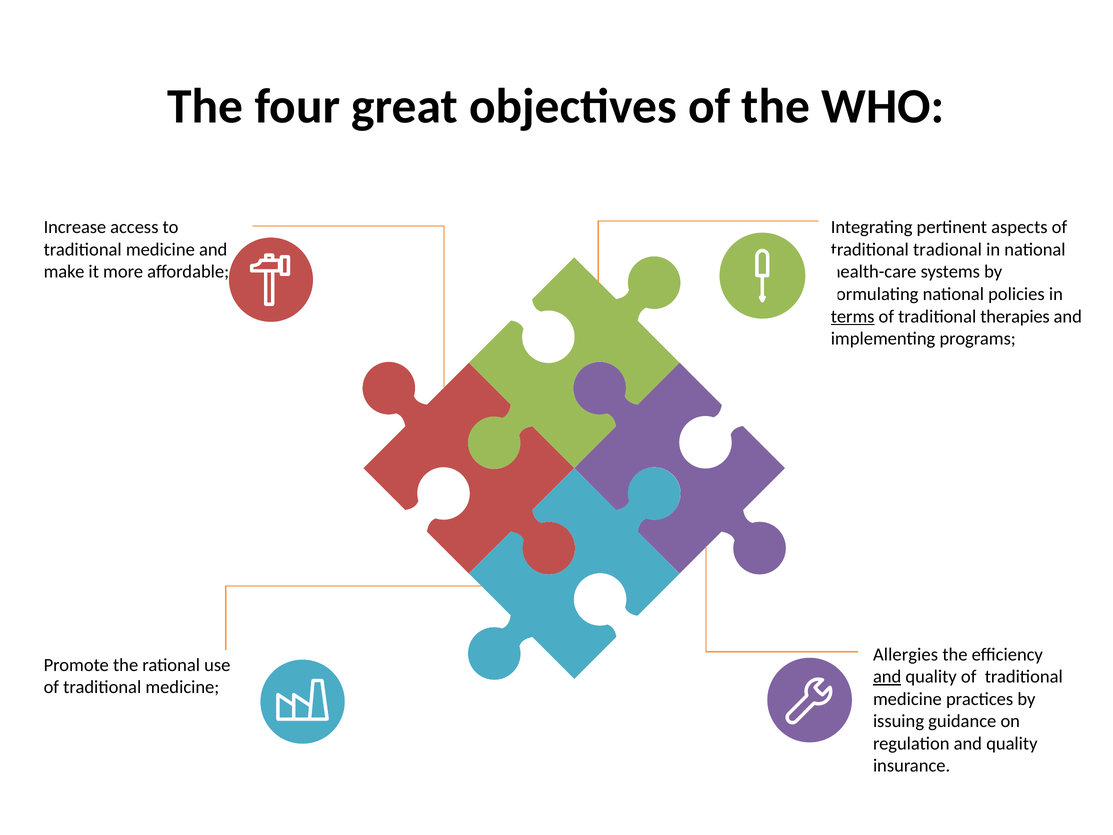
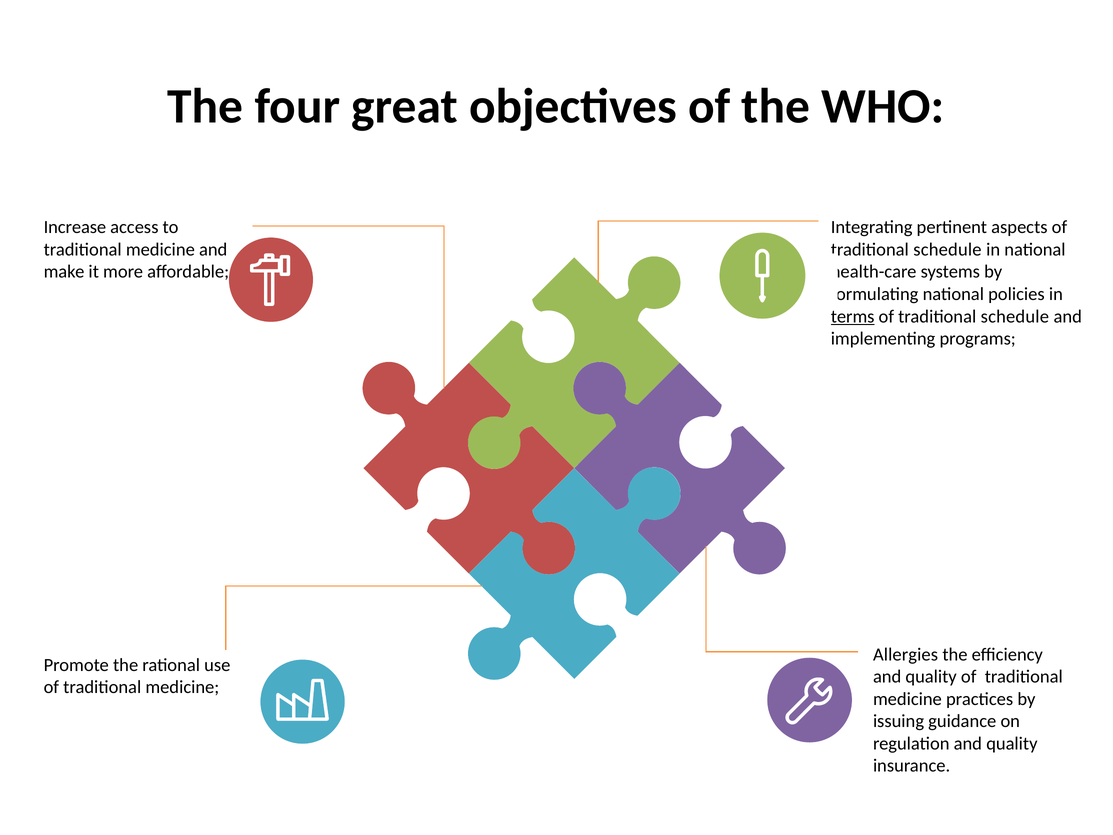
tradional at (948, 250): tradional -> schedule
therapies at (1015, 316): therapies -> schedule
and at (887, 677) underline: present -> none
